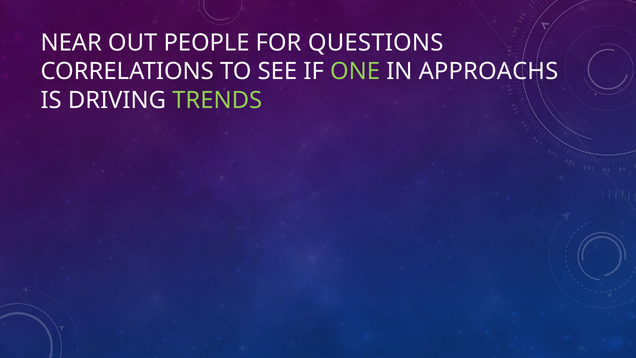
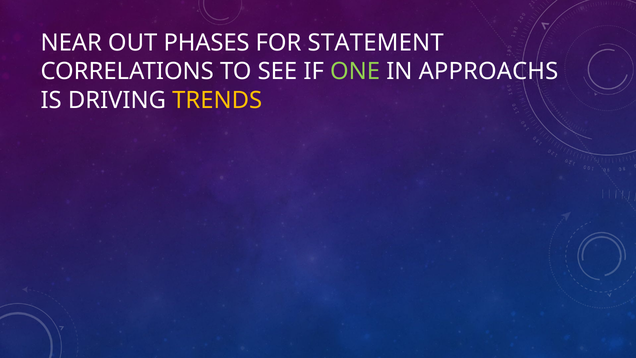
PEOPLE: PEOPLE -> PHASES
QUESTIONS: QUESTIONS -> STATEMENT
TRENDS colour: light green -> yellow
